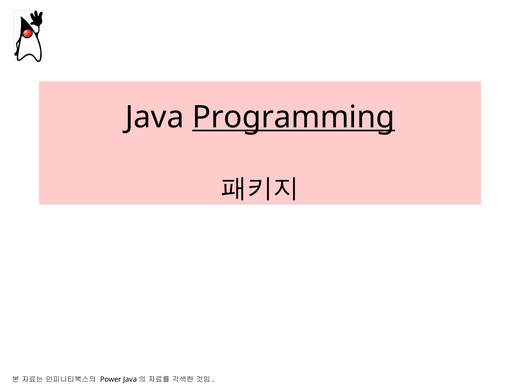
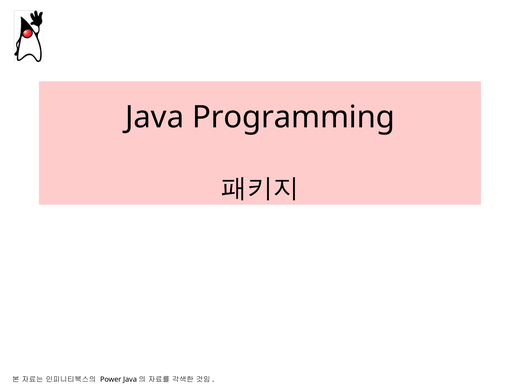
Programming underline: present -> none
